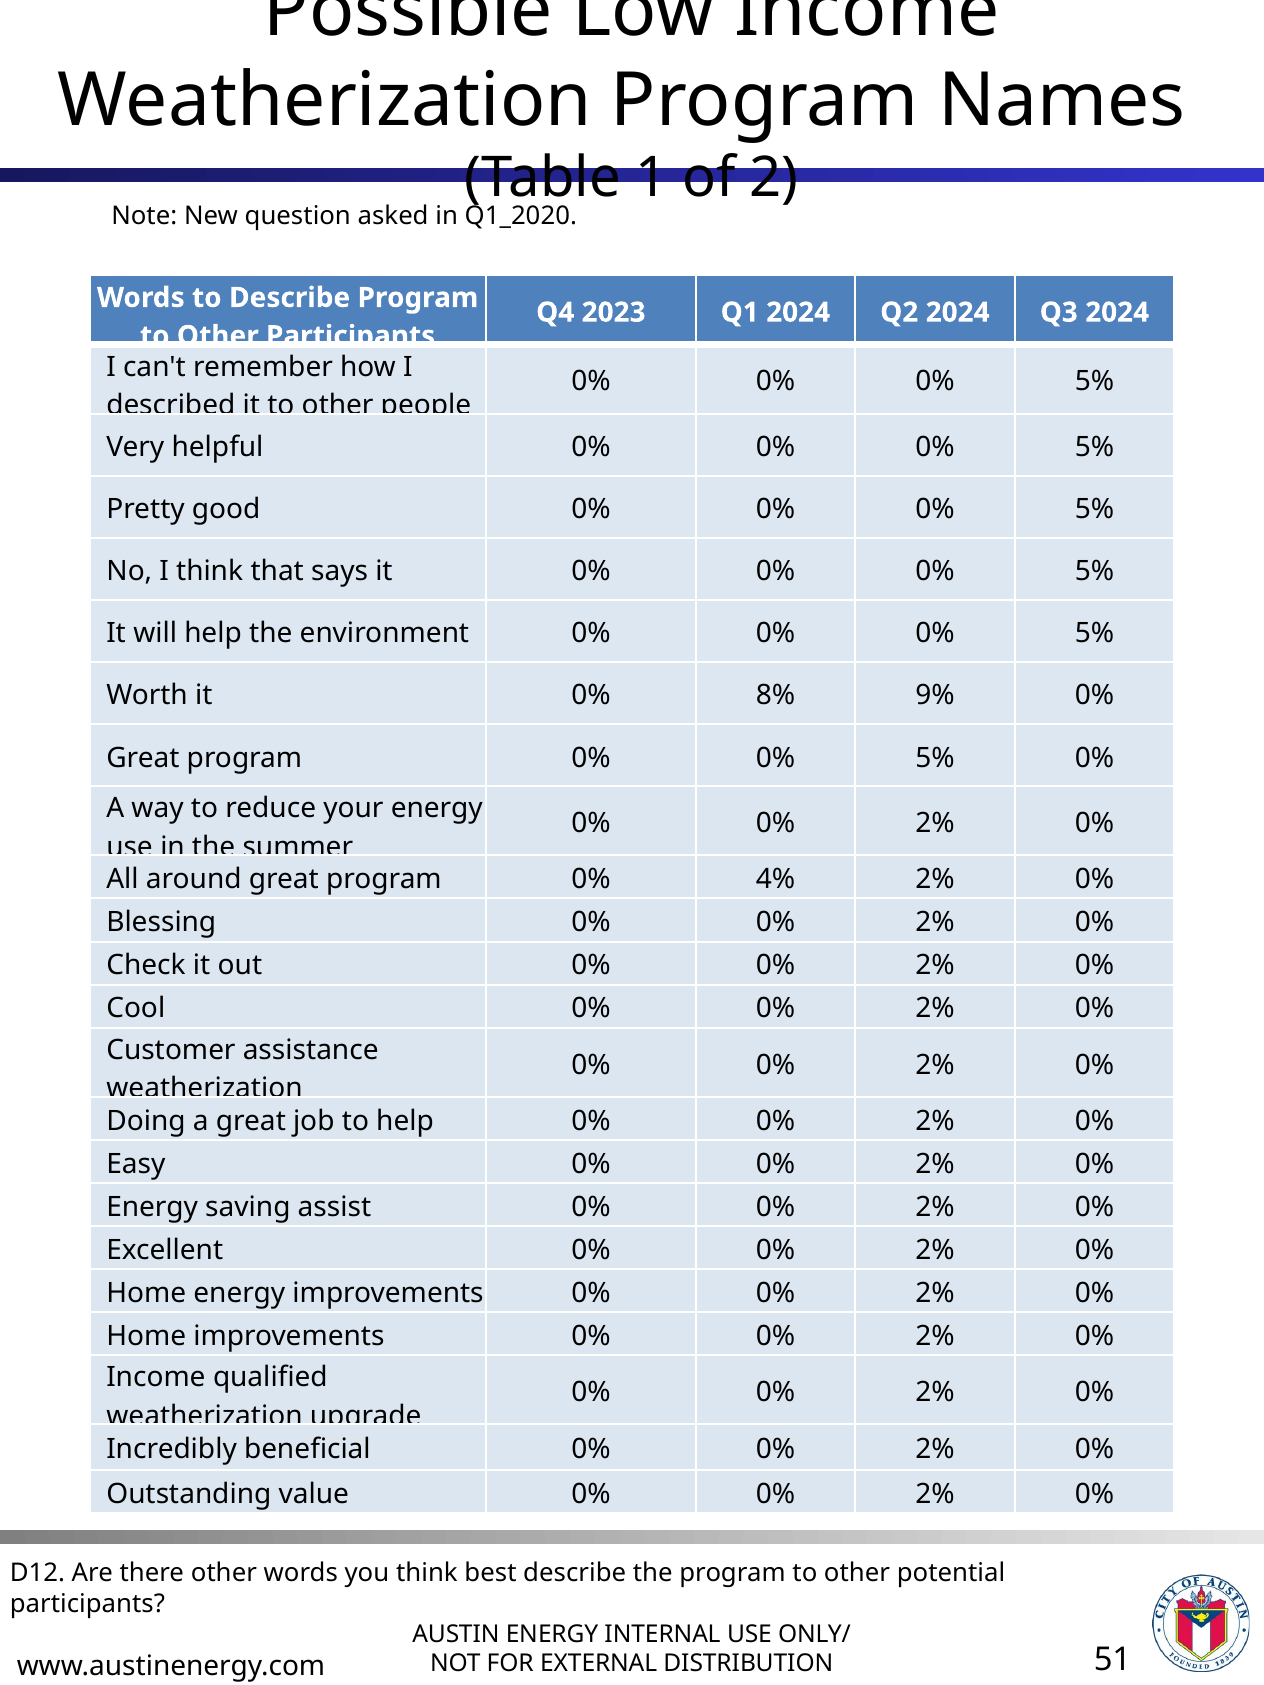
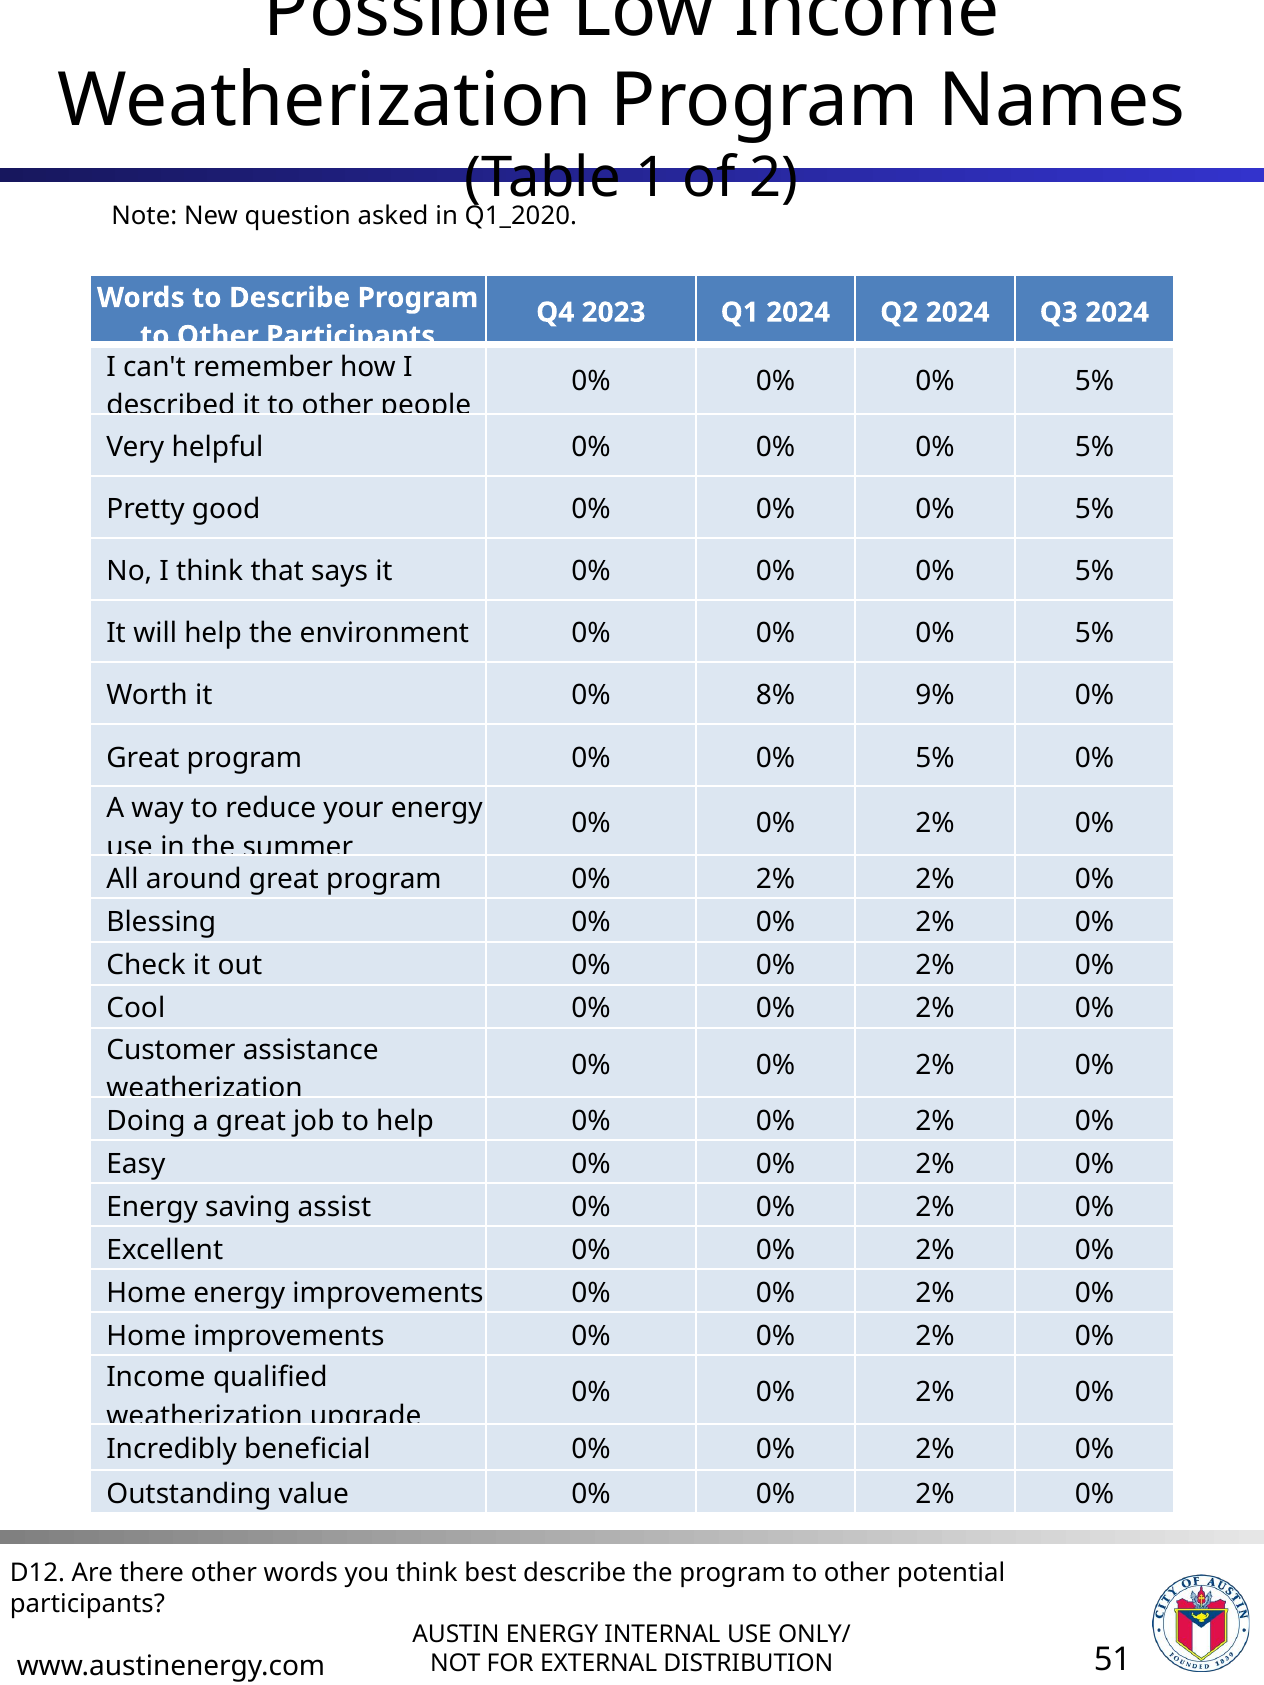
program 0% 4%: 4% -> 2%
